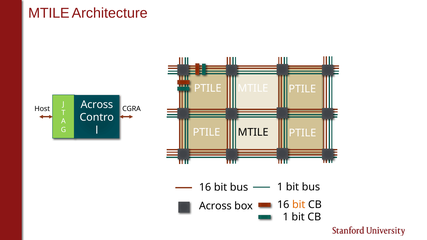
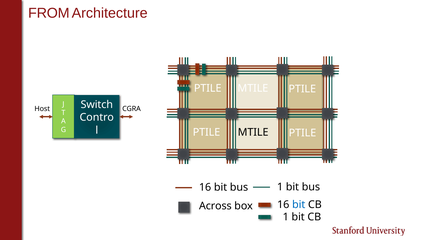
MTILE at (49, 13): MTILE -> FROM
Across at (97, 105): Across -> Switch
bit at (299, 205) colour: orange -> blue
